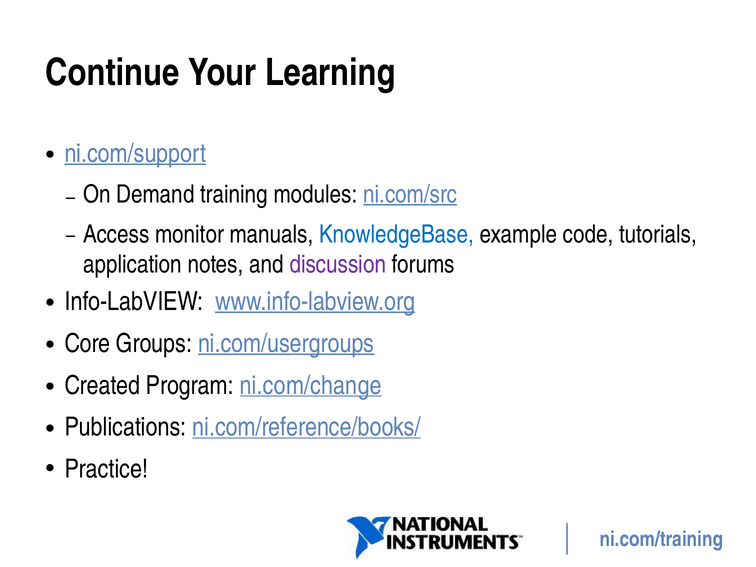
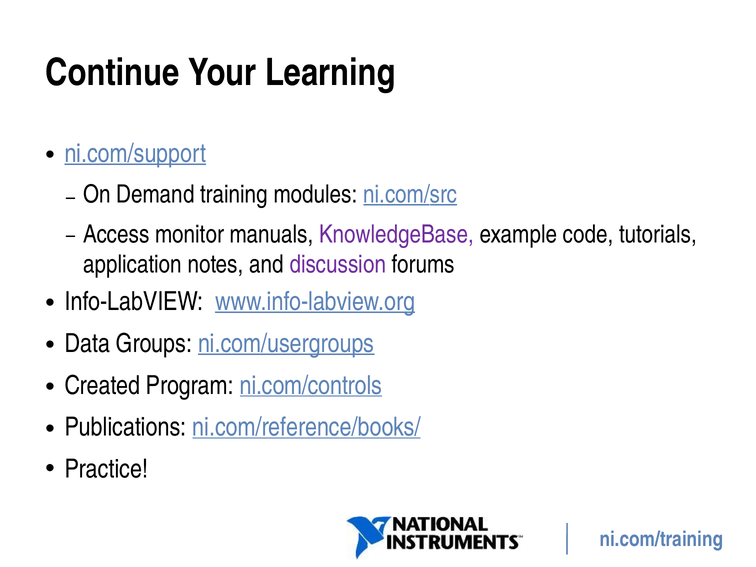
KnowledgeBase colour: blue -> purple
Core: Core -> Data
ni.com/change: ni.com/change -> ni.com/controls
